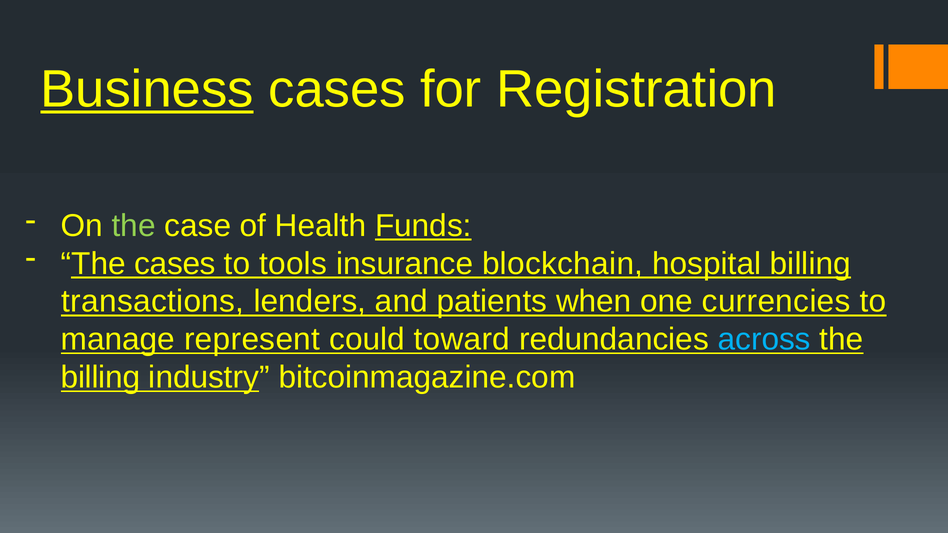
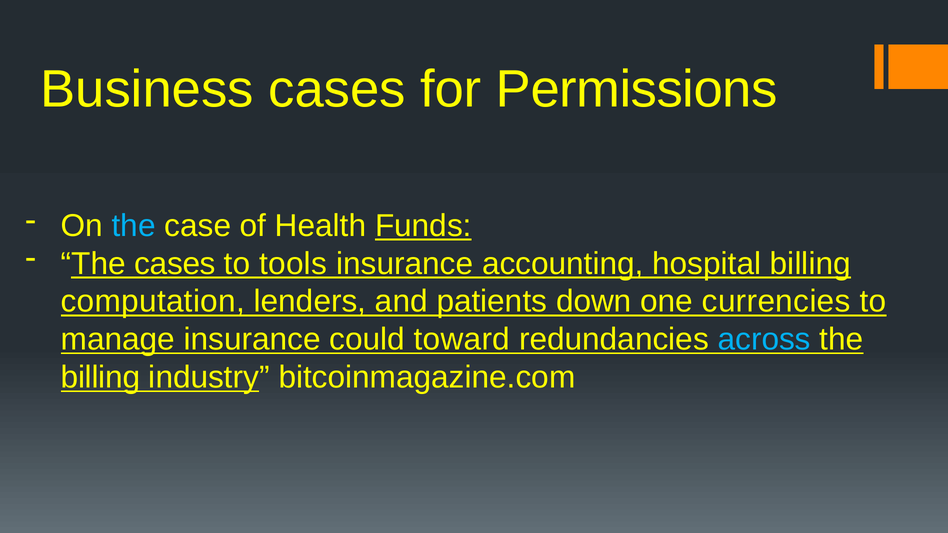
Business underline: present -> none
Registration: Registration -> Permissions
the at (134, 226) colour: light green -> light blue
blockchain: blockchain -> accounting
transactions: transactions -> computation
when: when -> down
manage represent: represent -> insurance
